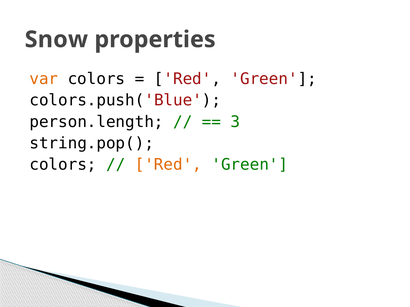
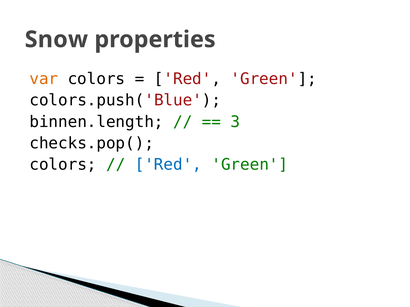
person.length: person.length -> binnen.length
string.pop(: string.pop( -> checks.pop(
Red at (168, 165) colour: orange -> blue
